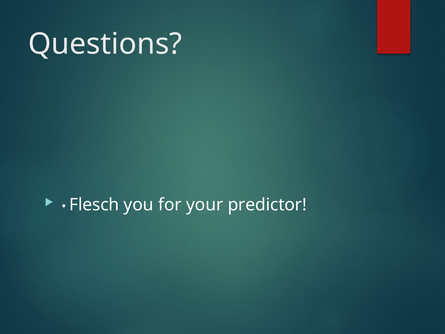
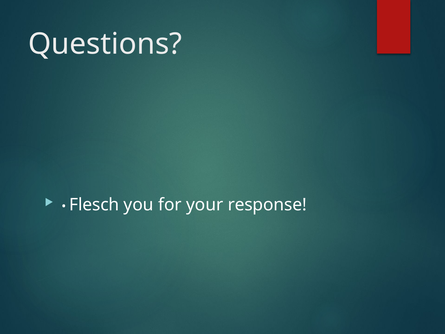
predictor: predictor -> response
